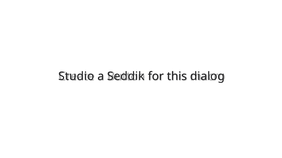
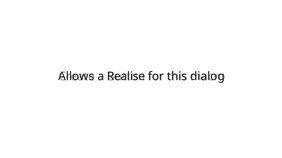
Studio: Studio -> Allows
Seddik: Seddik -> Realise
